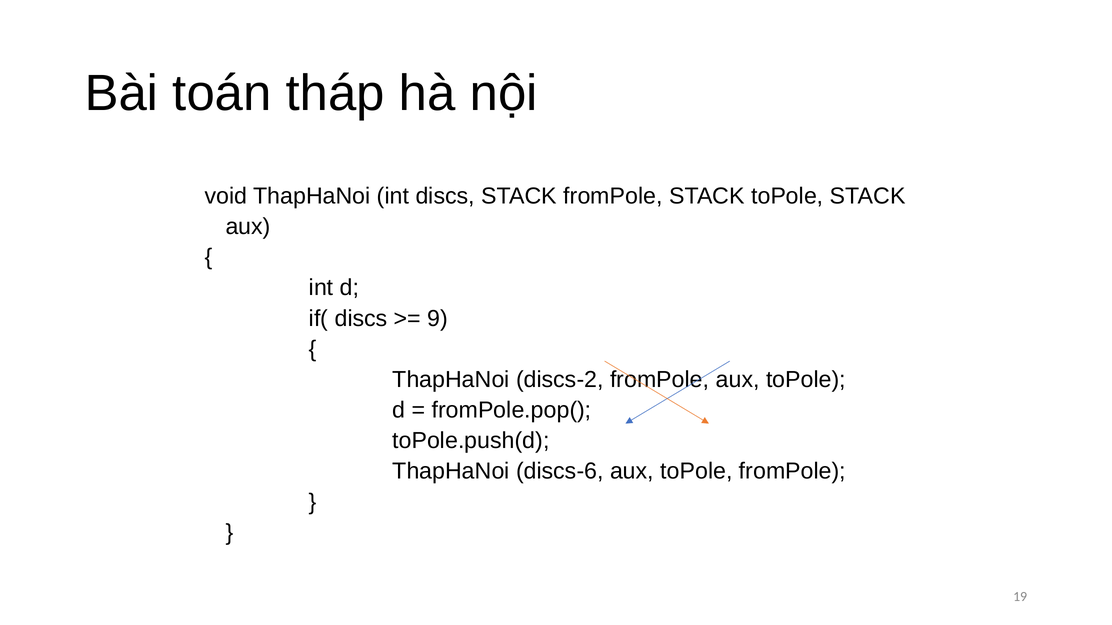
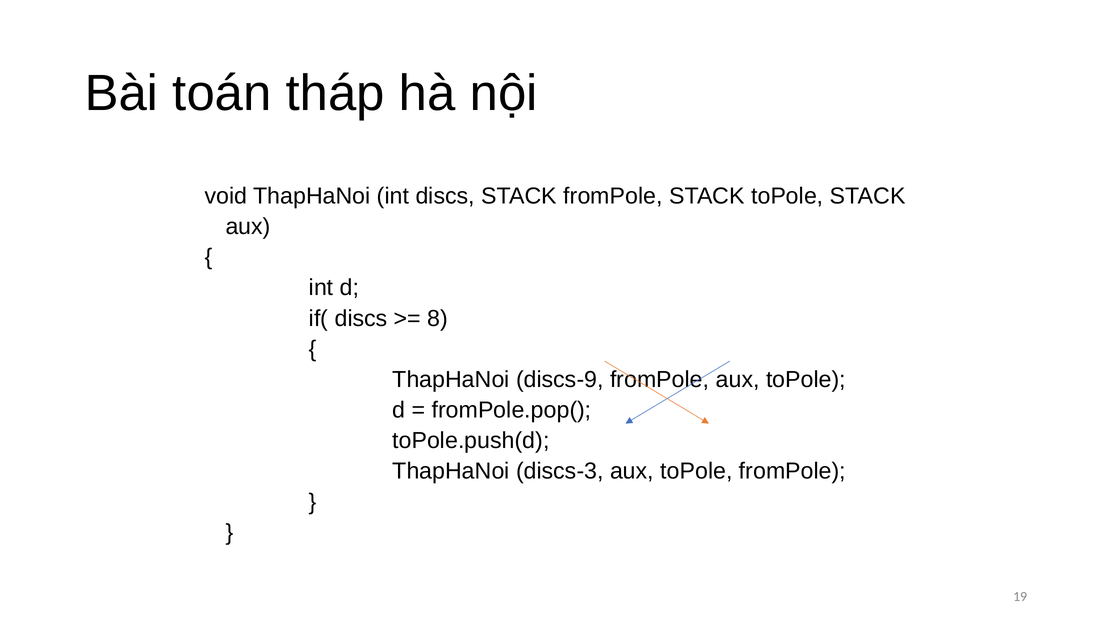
9: 9 -> 8
discs-2: discs-2 -> discs-9
discs-6: discs-6 -> discs-3
